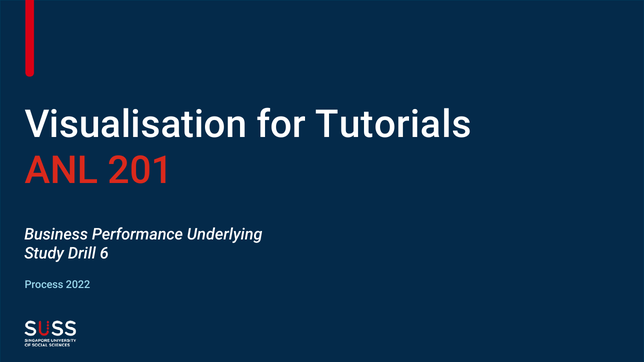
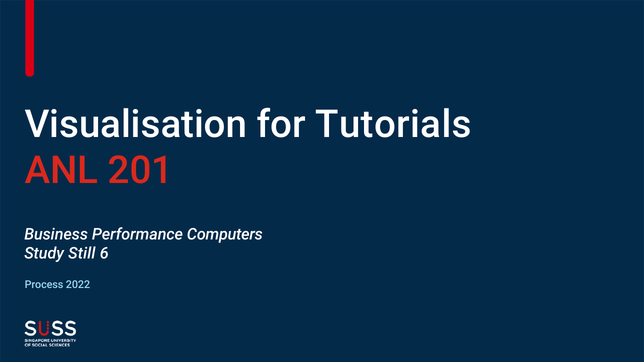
Underlying: Underlying -> Computers
Drill: Drill -> Still
